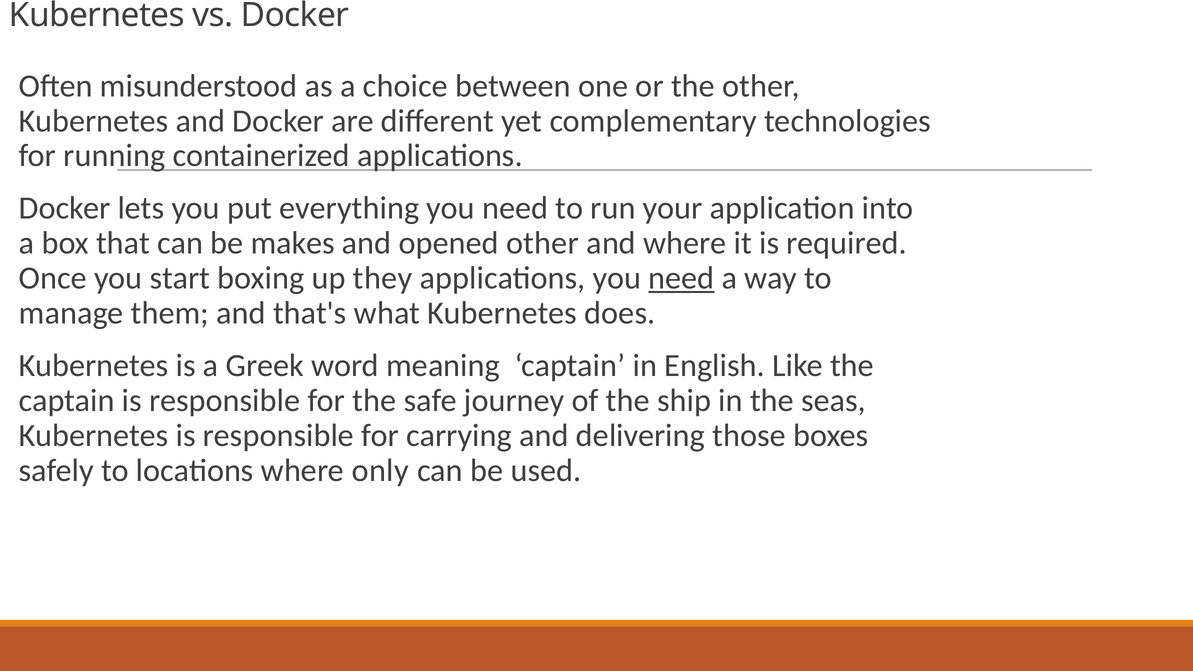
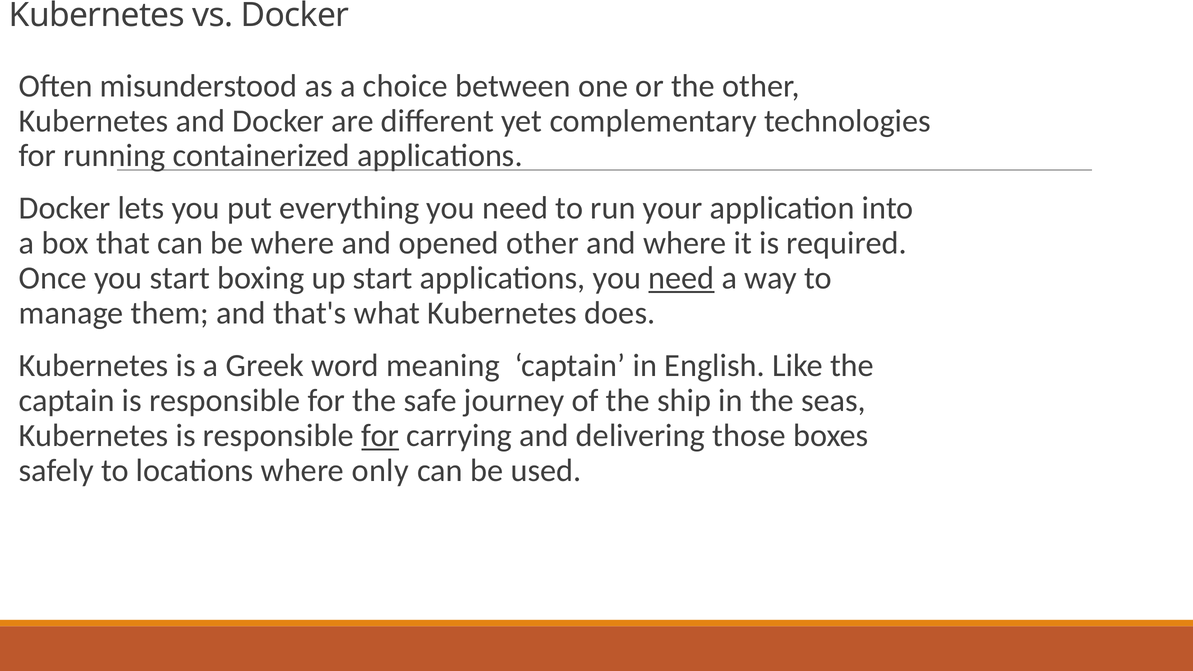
be makes: makes -> where
up they: they -> start
for at (380, 436) underline: none -> present
